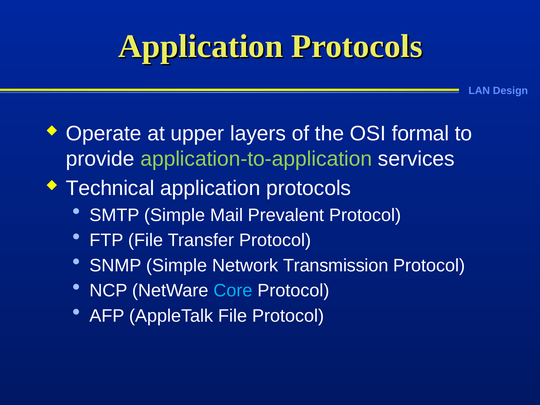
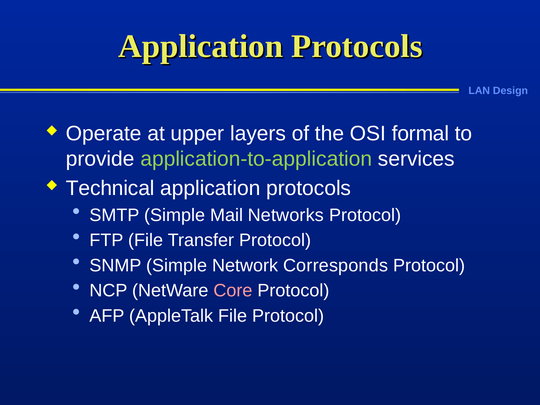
Prevalent: Prevalent -> Networks
Transmission: Transmission -> Corresponds
Core colour: light blue -> pink
